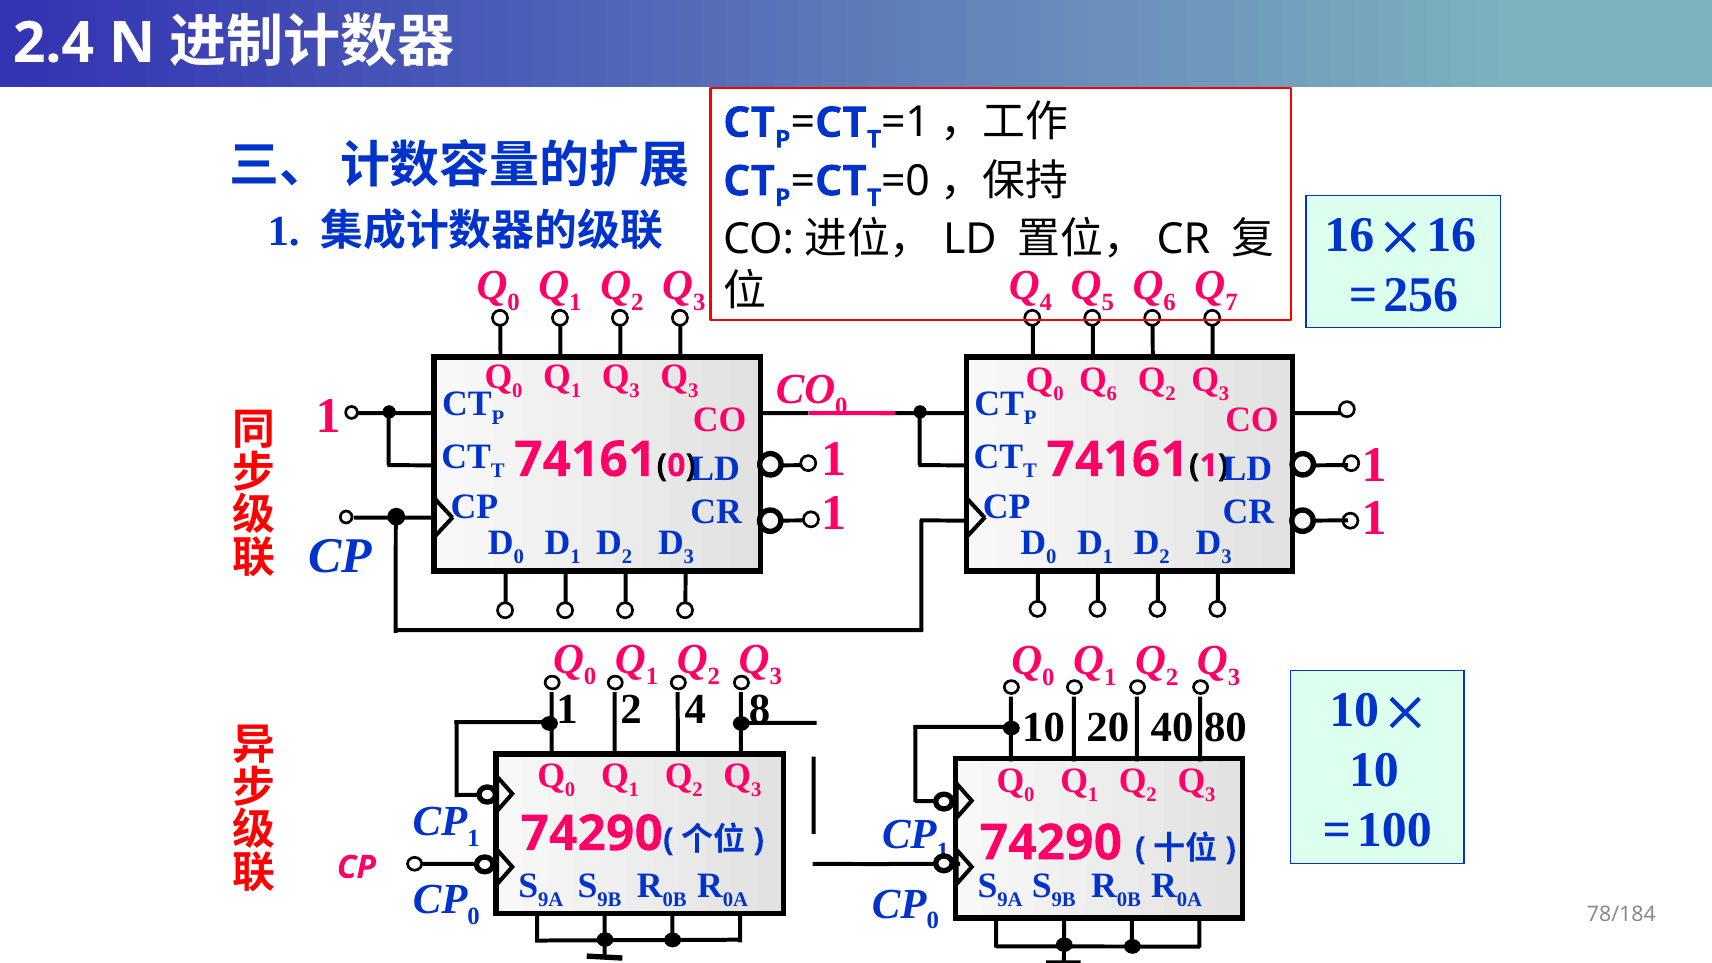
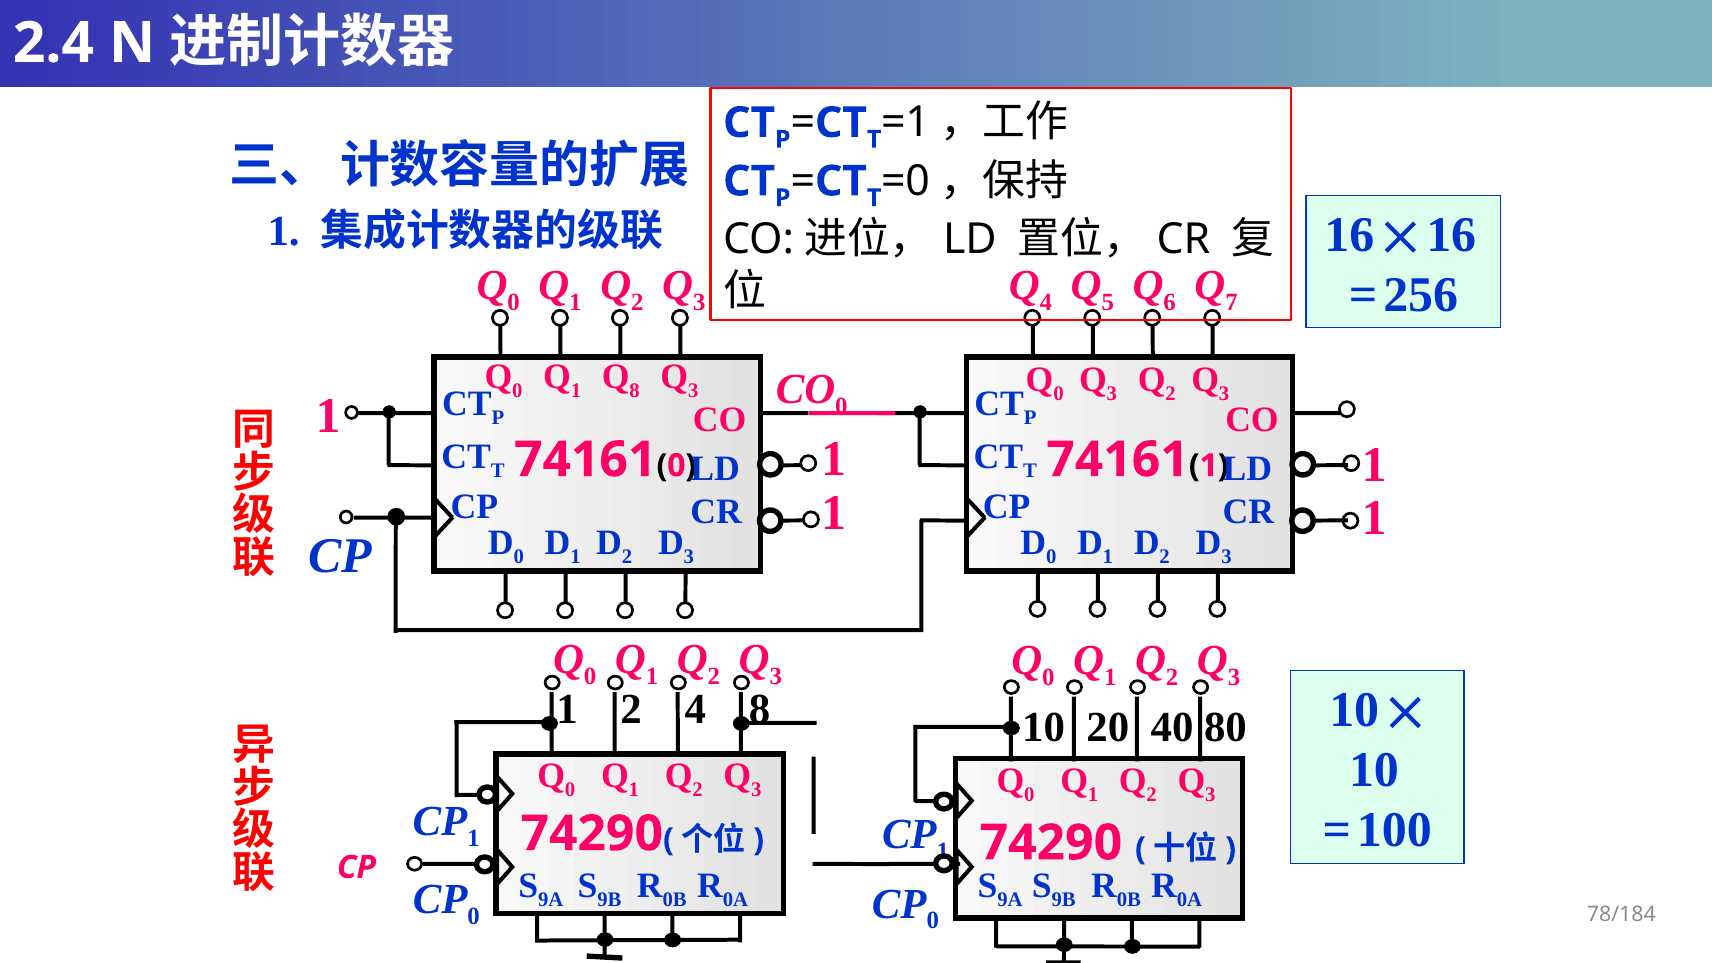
3 at (635, 391): 3 -> 8
6 at (1112, 394): 6 -> 3
